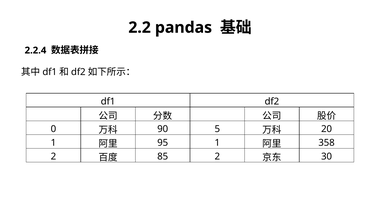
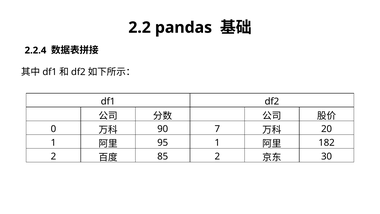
5: 5 -> 7
358: 358 -> 182
